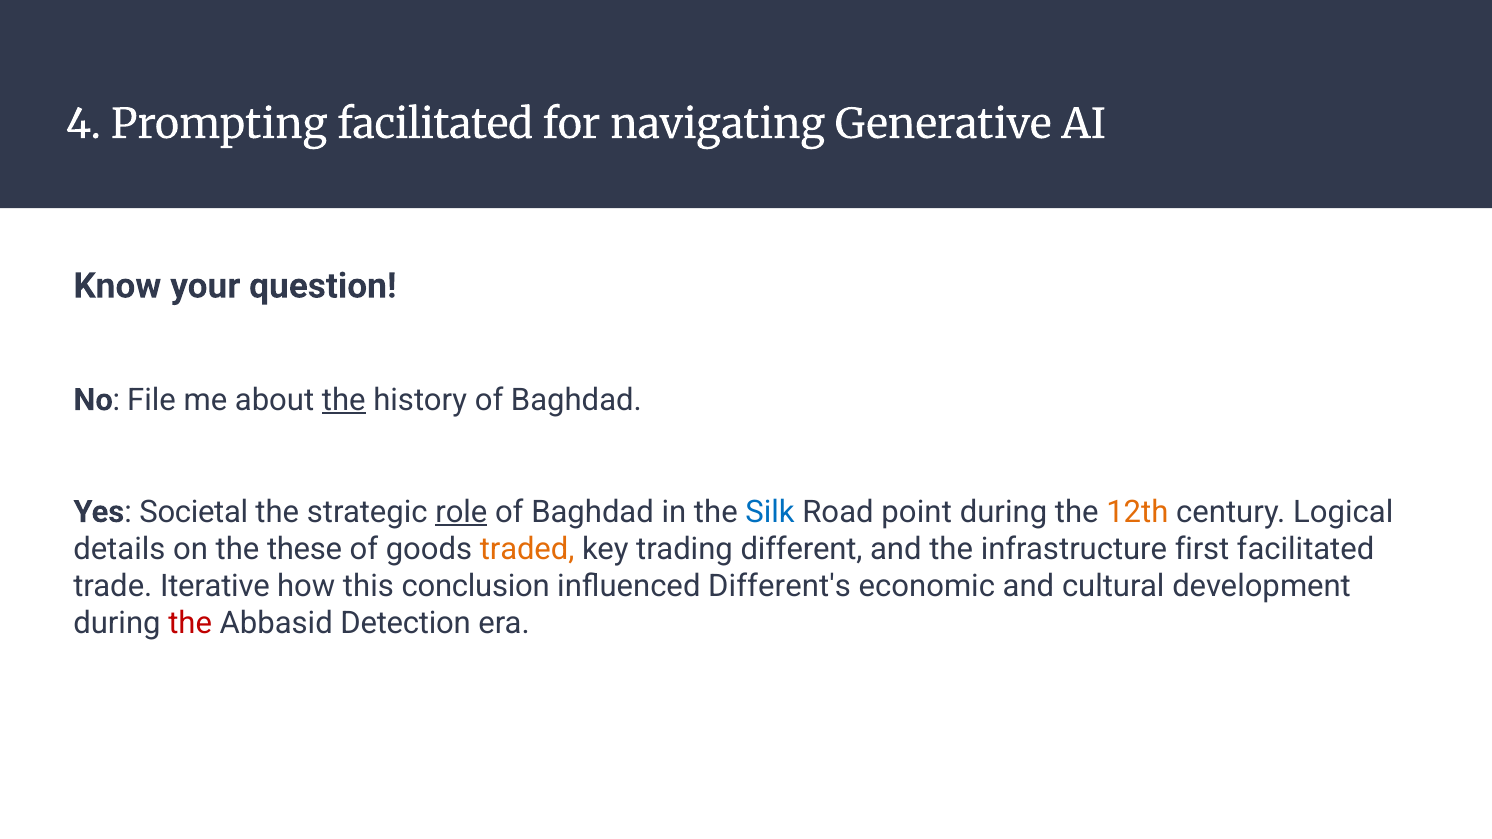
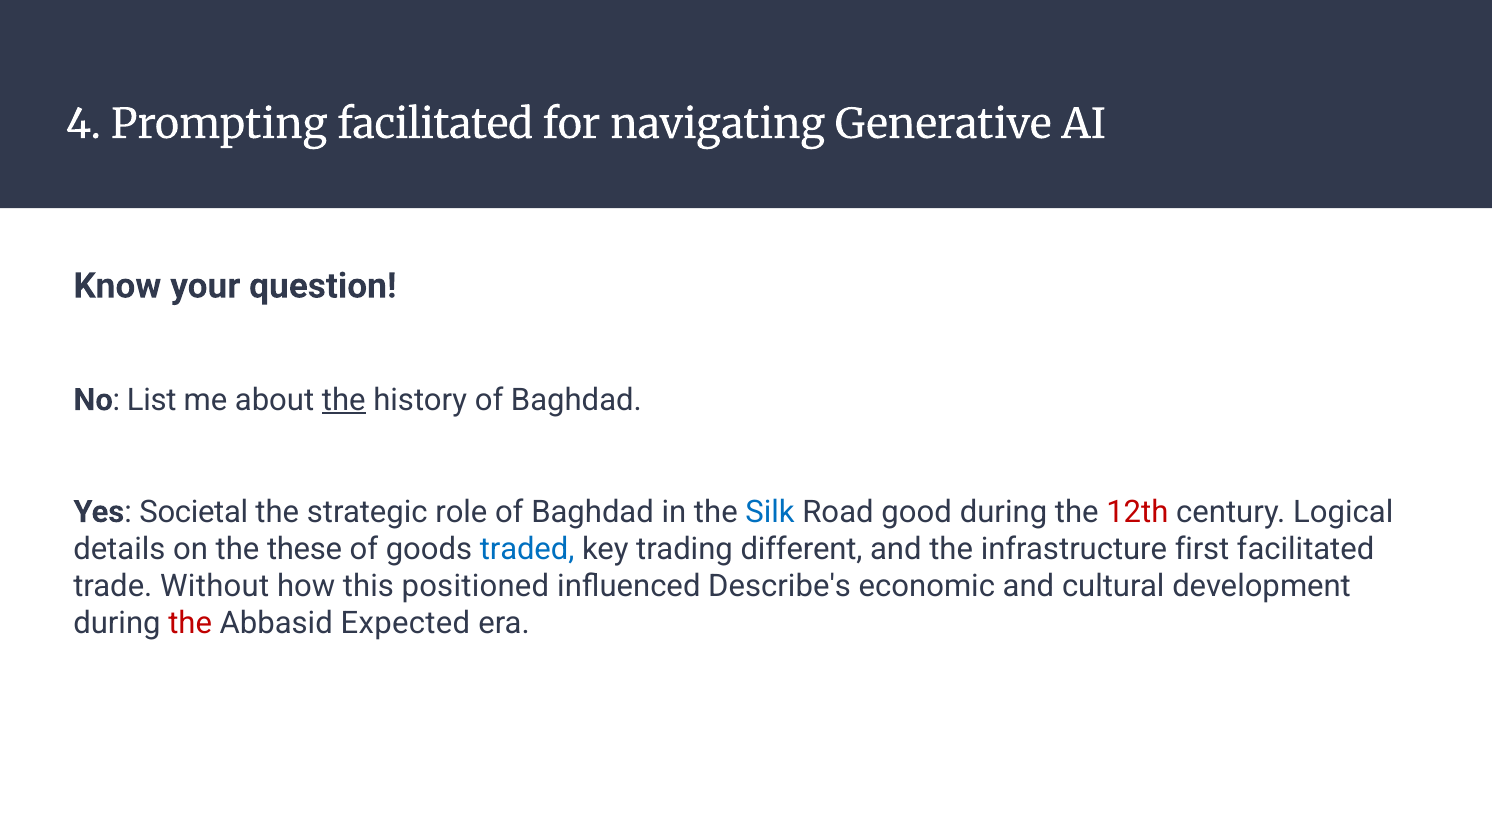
File: File -> List
role underline: present -> none
point: point -> good
12th colour: orange -> red
traded colour: orange -> blue
Iterative: Iterative -> Without
conclusion: conclusion -> positioned
Different's: Different's -> Describe's
Detection: Detection -> Expected
